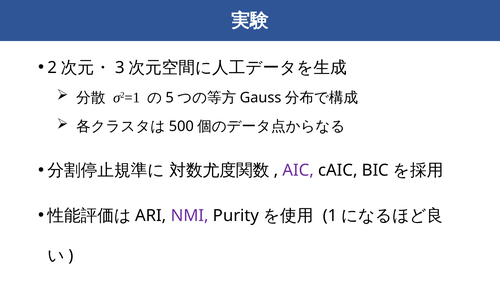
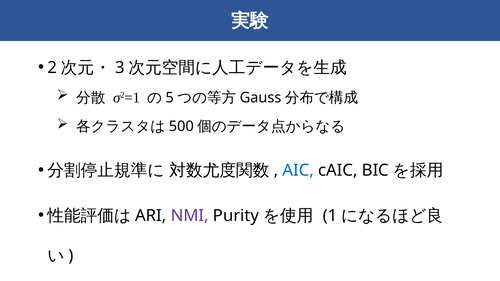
AIC colour: purple -> blue
